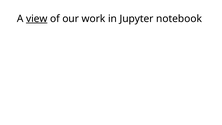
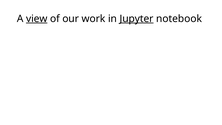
Jupyter underline: none -> present
